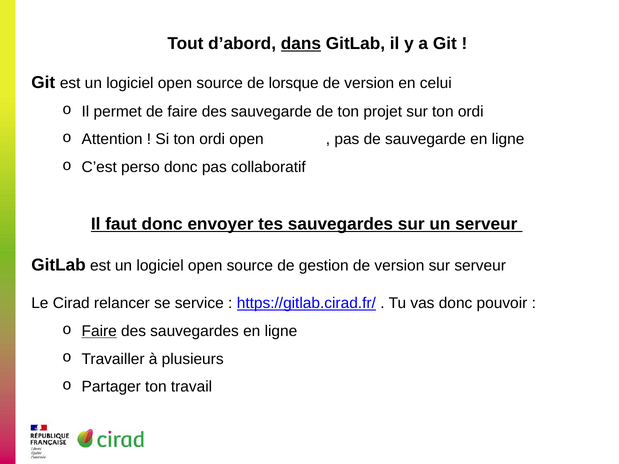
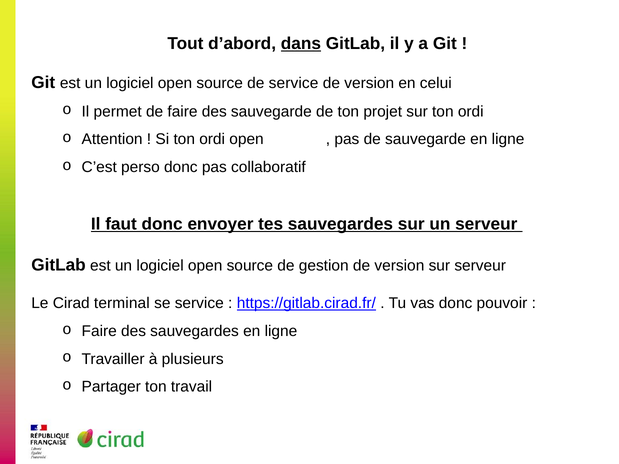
de lorsque: lorsque -> service
relancer: relancer -> terminal
Faire at (99, 331) underline: present -> none
